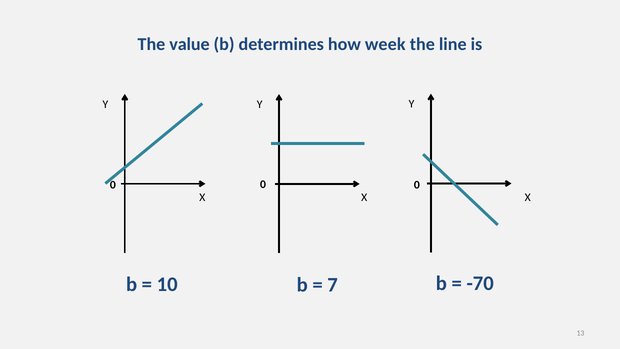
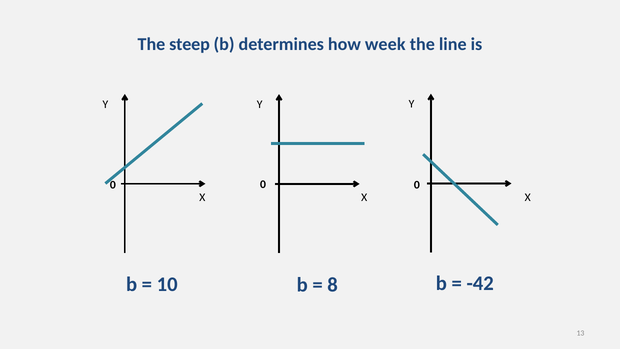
value: value -> steep
7: 7 -> 8
-70: -70 -> -42
